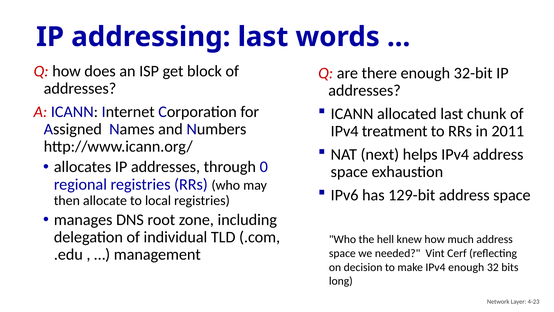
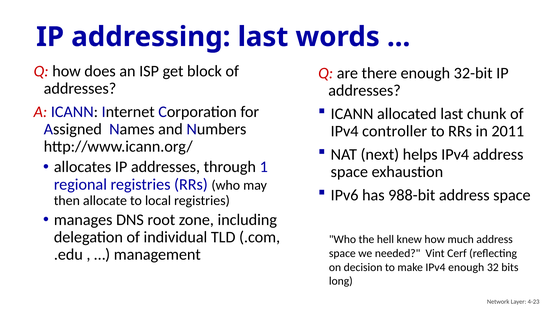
treatment: treatment -> controller
0: 0 -> 1
129-bit: 129-bit -> 988-bit
